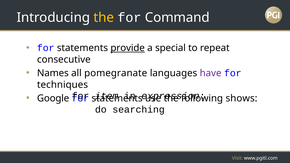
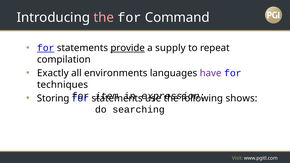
the at (104, 18) colour: yellow -> pink
for at (46, 48) underline: none -> present
special: special -> supply
consecutive: consecutive -> compilation
Names: Names -> Exactly
pomegranate: pomegranate -> environments
Google: Google -> Storing
